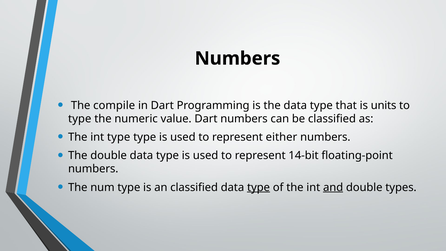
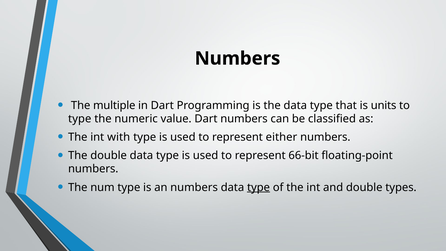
compile: compile -> multiple
int type: type -> with
14-bit: 14-bit -> 66-bit
an classified: classified -> numbers
and underline: present -> none
